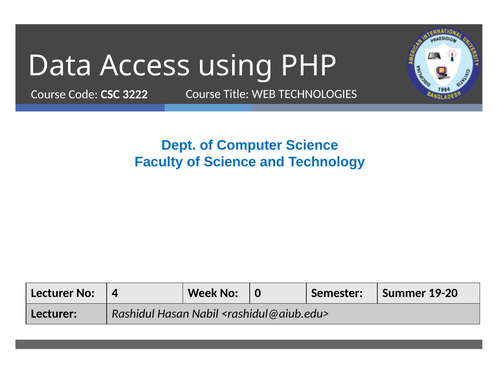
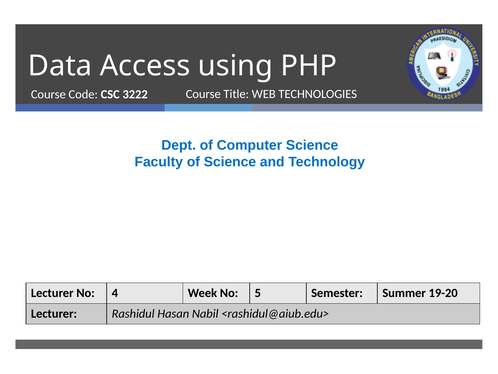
0: 0 -> 5
